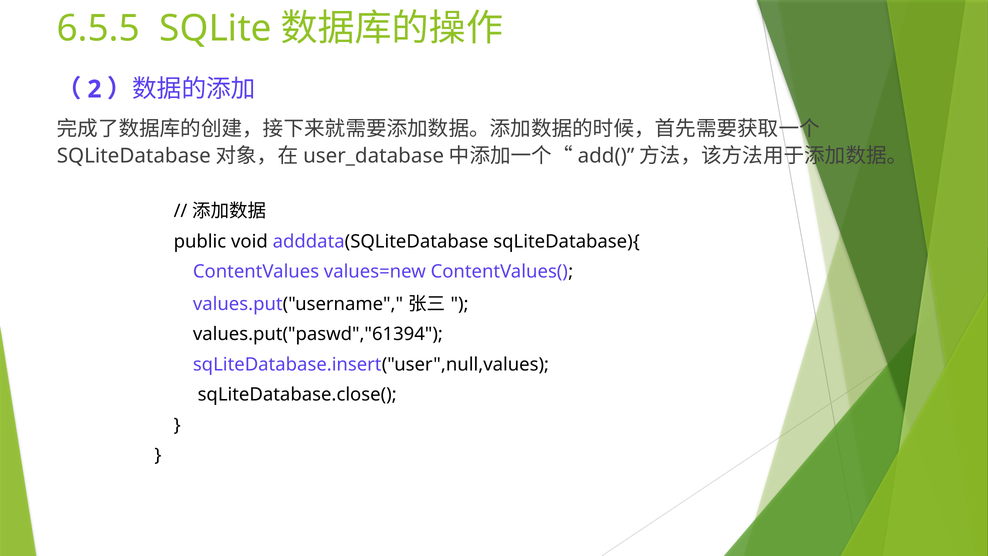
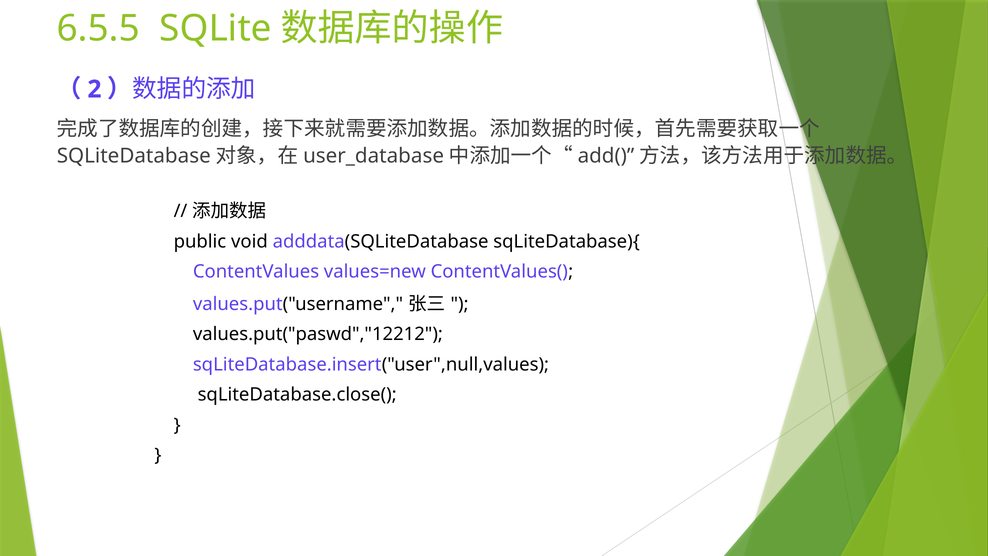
values.put("paswd","61394: values.put("paswd","61394 -> values.put("paswd","12212
